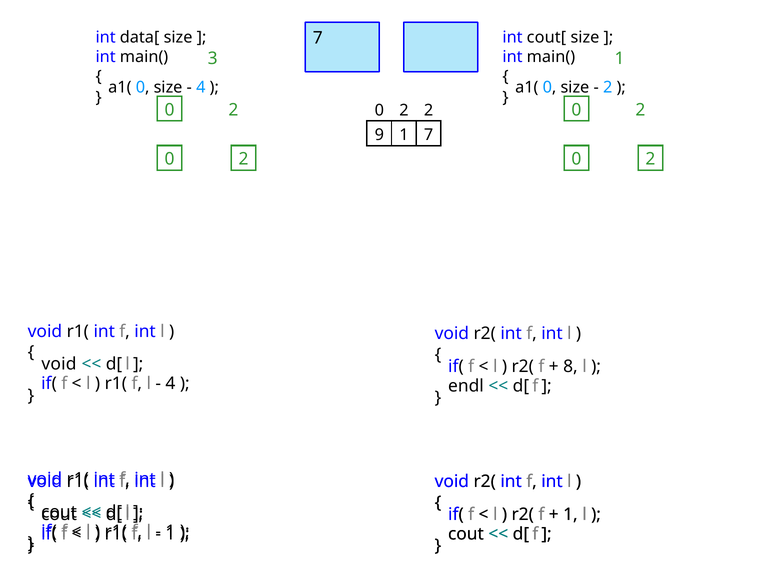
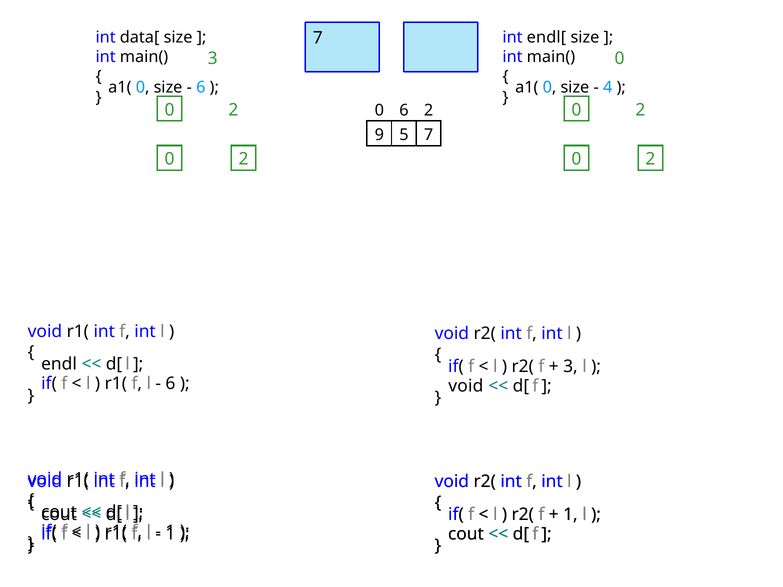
cout[: cout[ -> endl[
3 1: 1 -> 0
4 at (201, 87): 4 -> 6
2 at (608, 87): 2 -> 4
2 at (404, 110): 2 -> 6
9 1: 1 -> 5
void at (59, 364): void -> endl
8 at (570, 367): 8 -> 3
4 at (170, 384): 4 -> 6
endl at (466, 386): endl -> void
